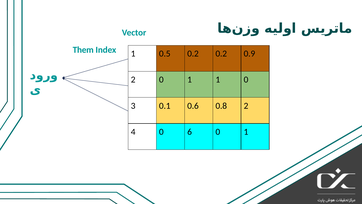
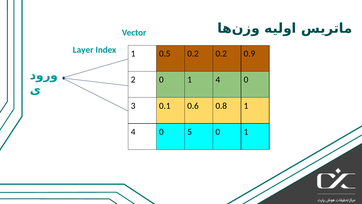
Them: Them -> Layer
0 1 1: 1 -> 4
0.8 2: 2 -> 1
6: 6 -> 5
